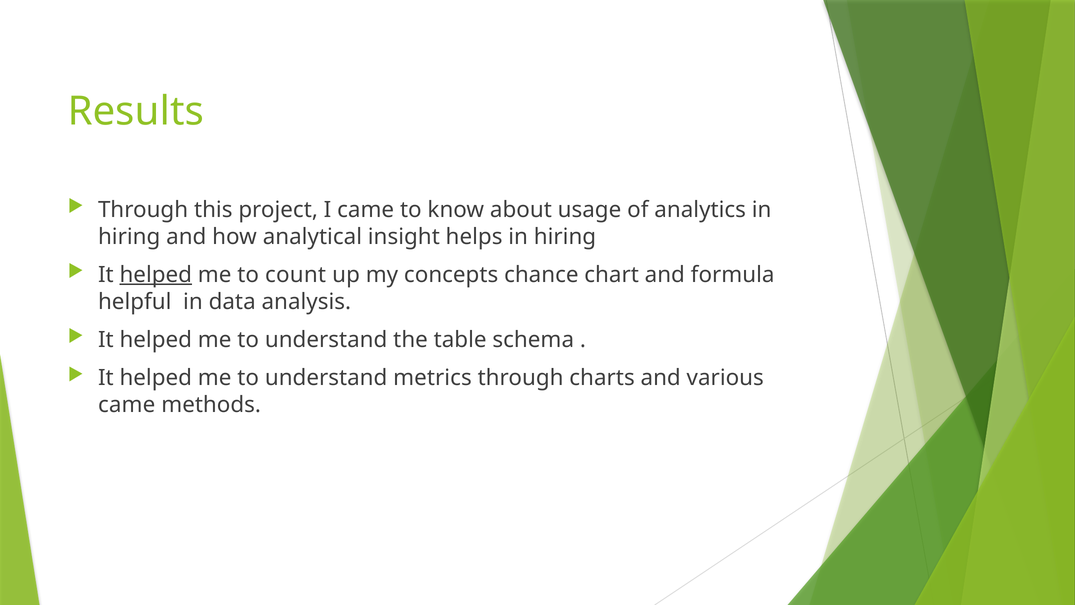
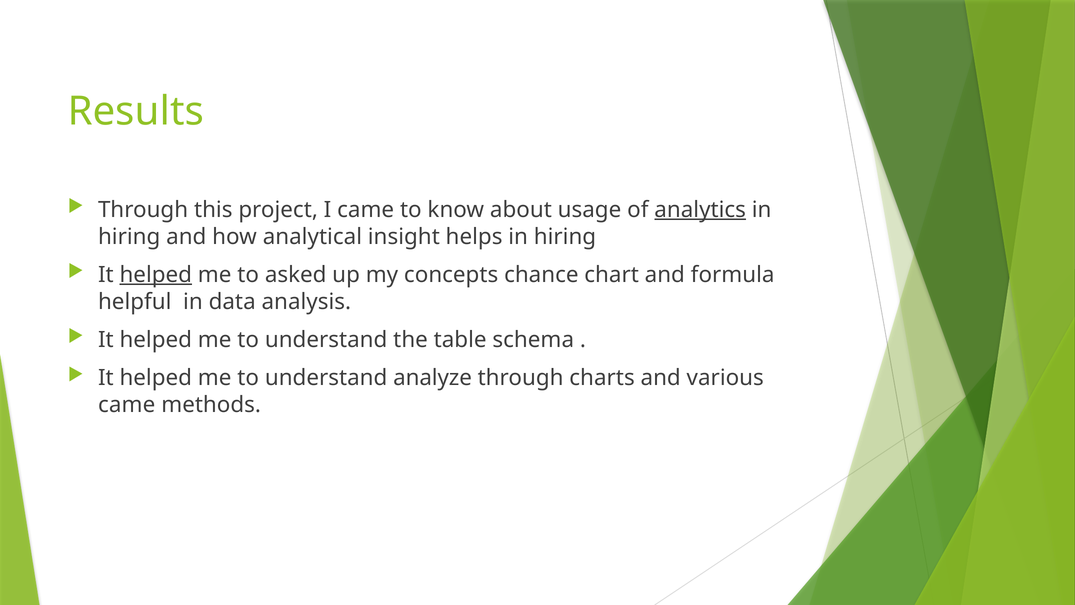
analytics underline: none -> present
count: count -> asked
metrics: metrics -> analyze
